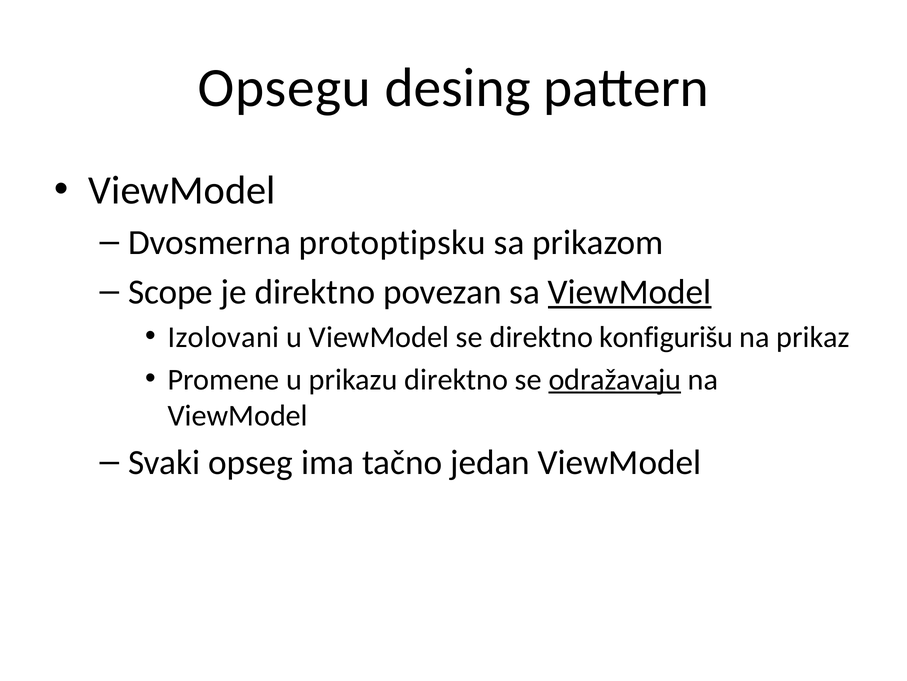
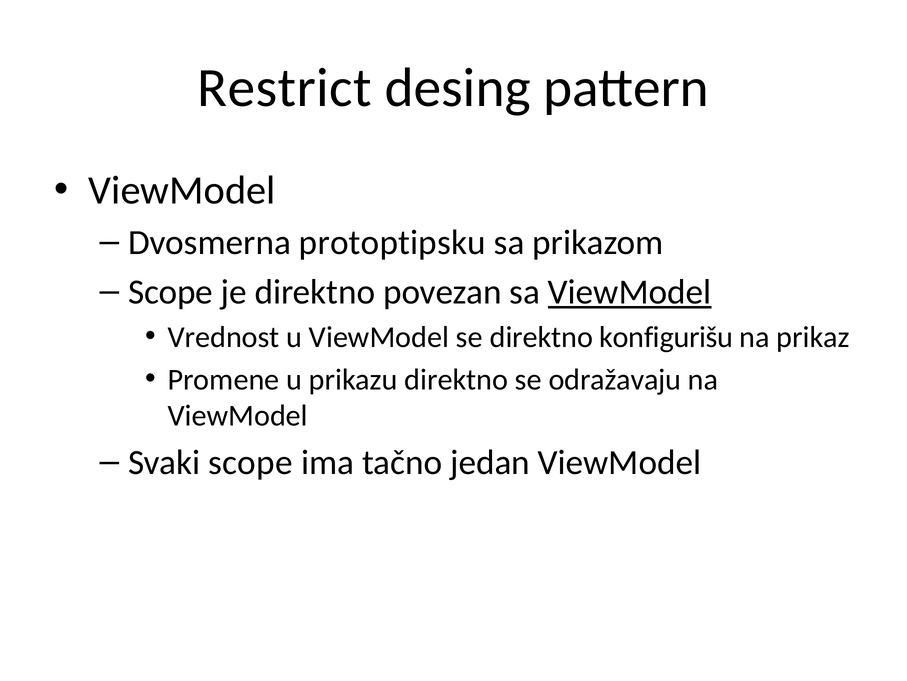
Opsegu: Opsegu -> Restrict
Izolovani: Izolovani -> Vrednost
odražavaju underline: present -> none
Svaki opseg: opseg -> scope
